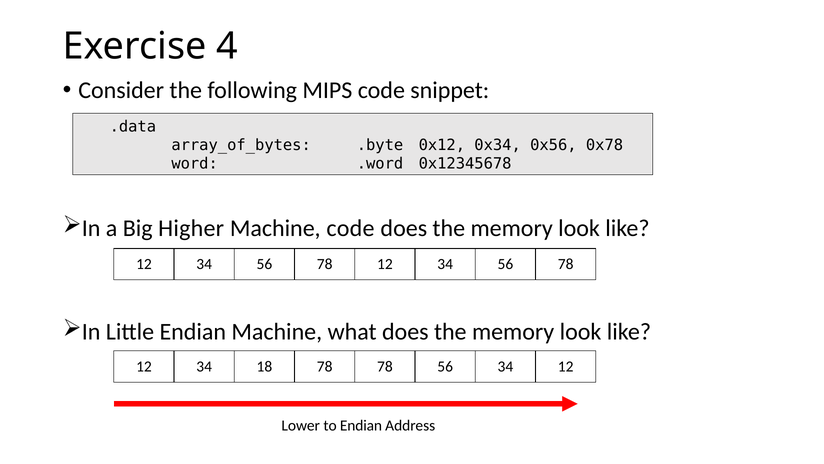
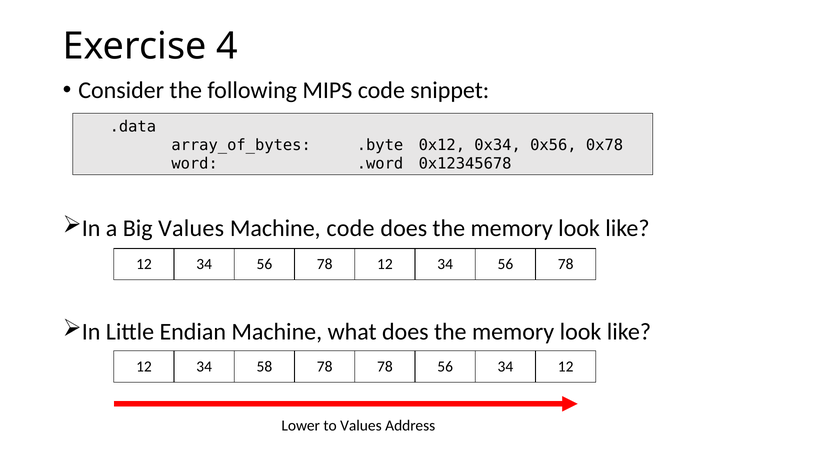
Big Higher: Higher -> Values
18: 18 -> 58
to Endian: Endian -> Values
